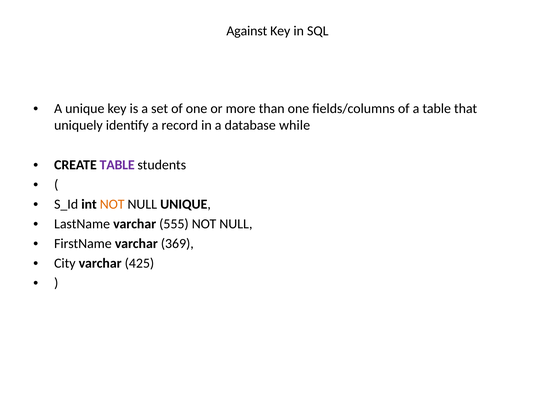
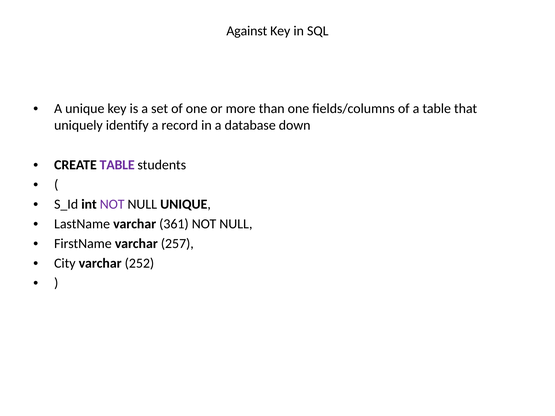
while: while -> down
NOT at (112, 204) colour: orange -> purple
555: 555 -> 361
369: 369 -> 257
425: 425 -> 252
